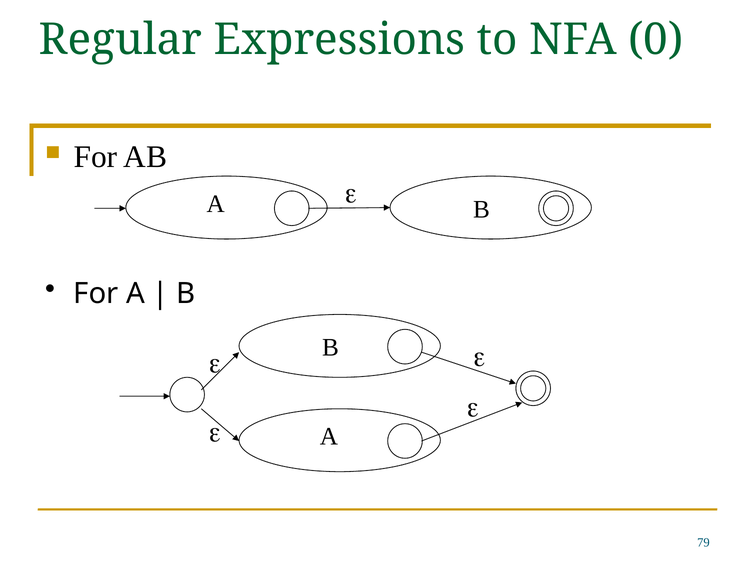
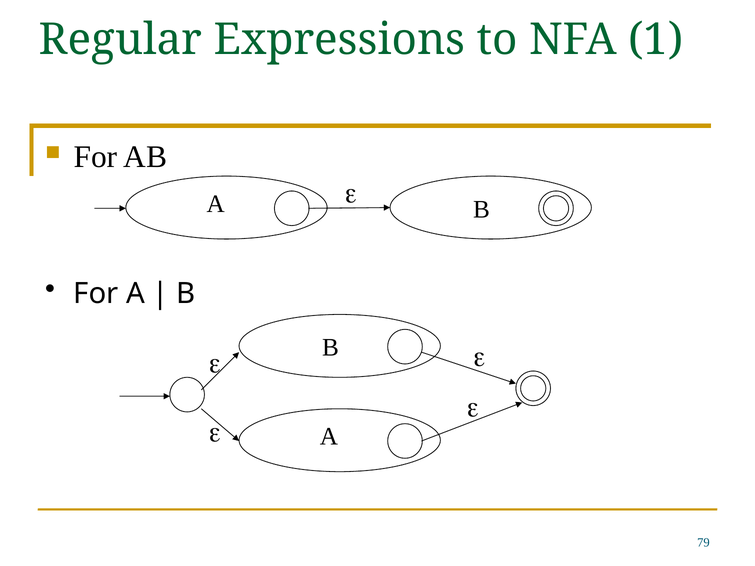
0: 0 -> 1
